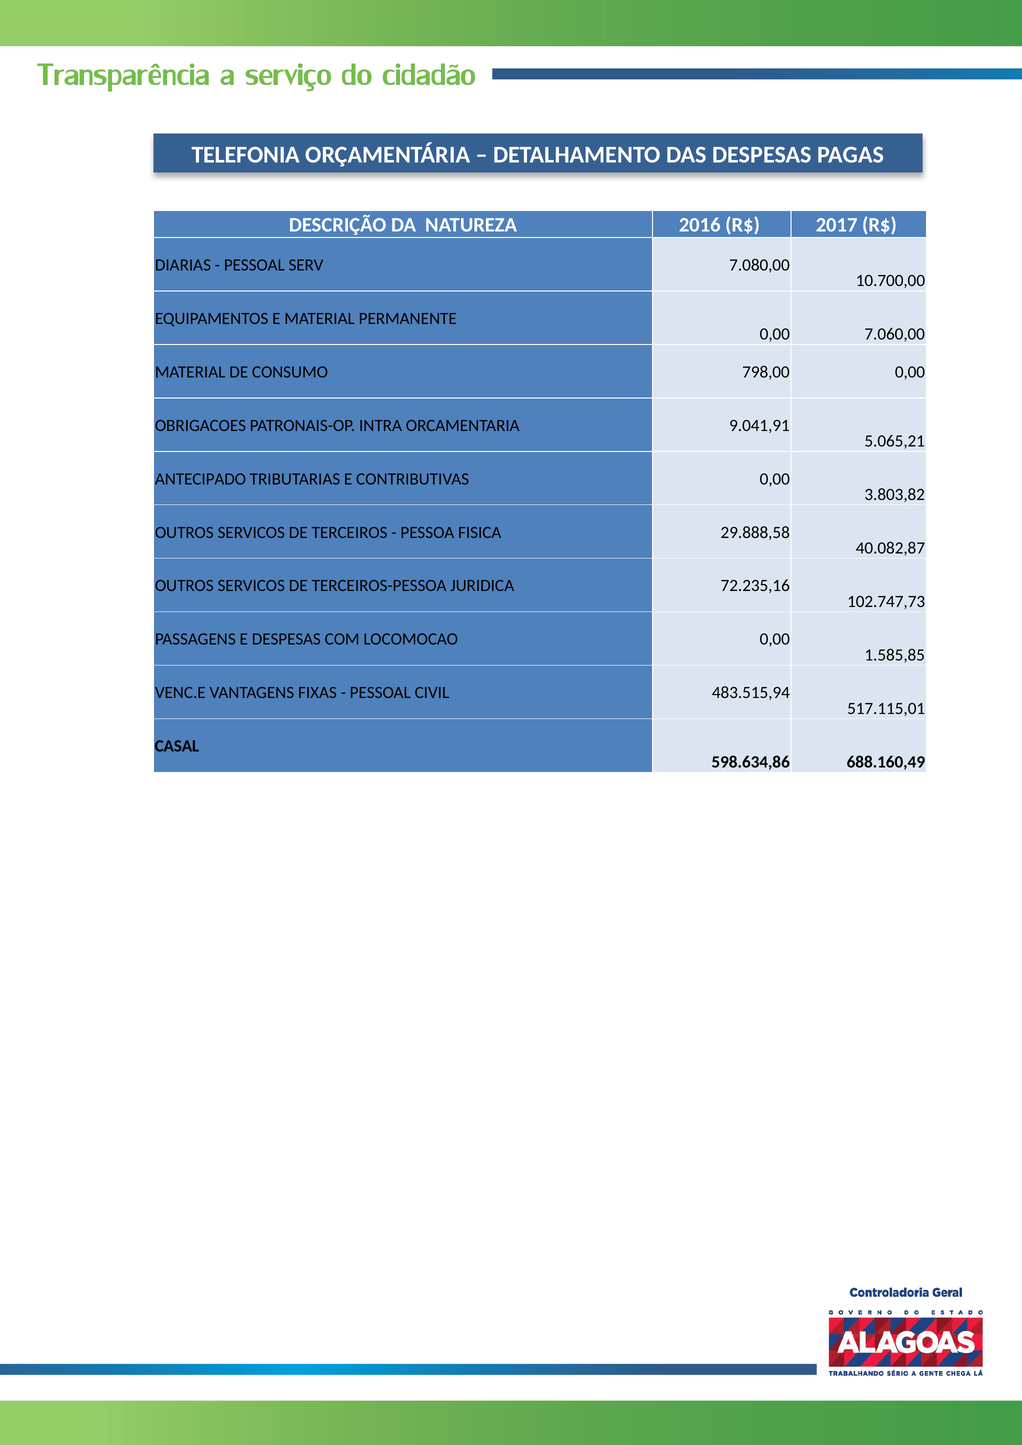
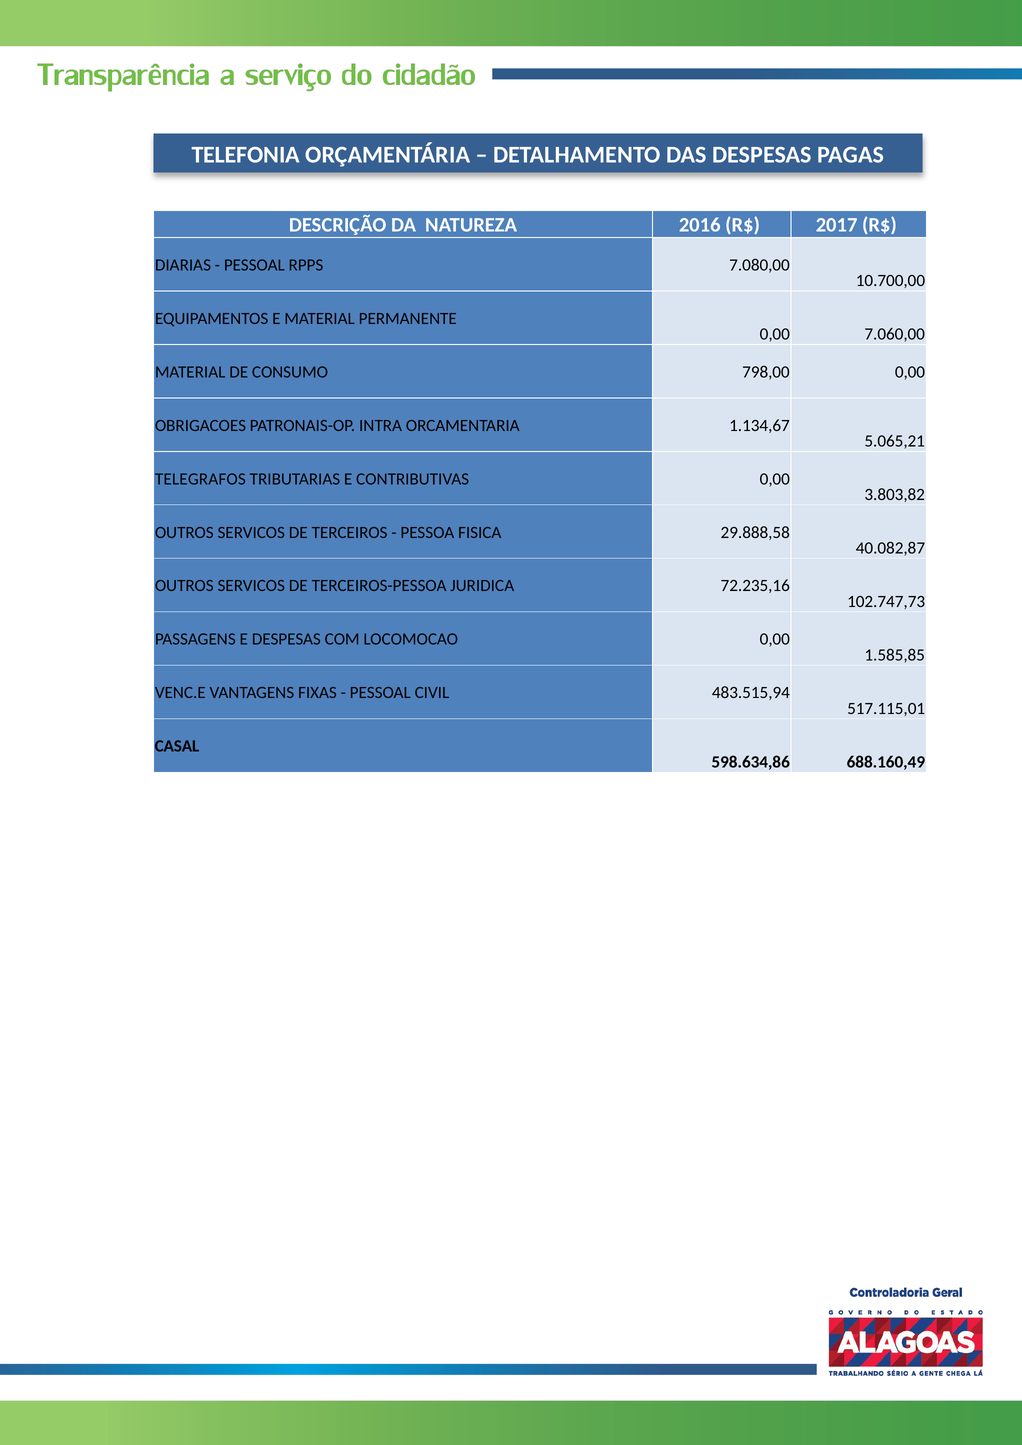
SERV: SERV -> RPPS
9.041,91: 9.041,91 -> 1.134,67
ANTECIPADO: ANTECIPADO -> TELEGRAFOS
